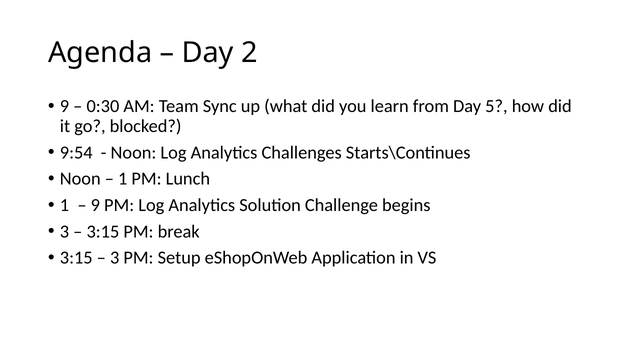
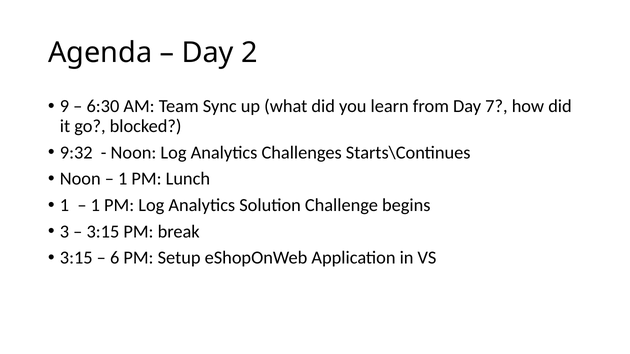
0:30: 0:30 -> 6:30
5: 5 -> 7
9:54: 9:54 -> 9:32
9 at (95, 205): 9 -> 1
3 at (115, 258): 3 -> 6
